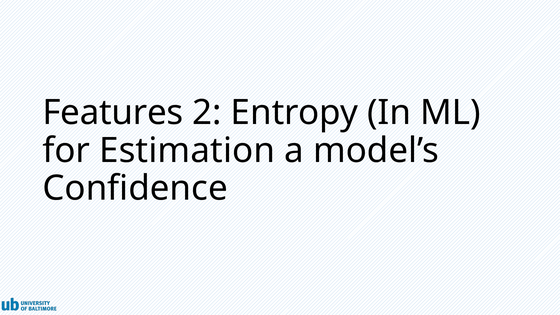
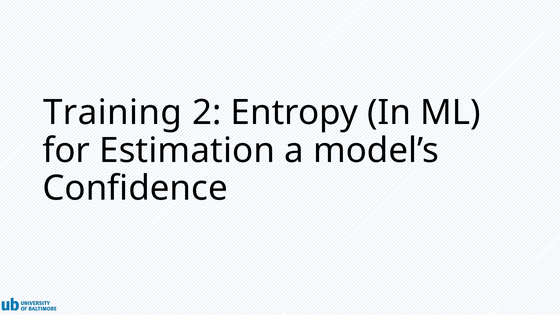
Features: Features -> Training
